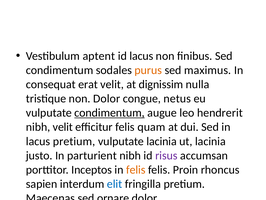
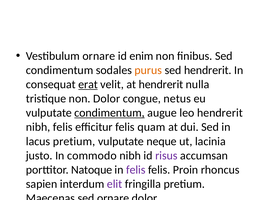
Vestibulum aptent: aptent -> ornare
id lacus: lacus -> enim
sed maximus: maximus -> hendrerit
erat underline: none -> present
at dignissim: dignissim -> hendrerit
nibh velit: velit -> felis
vulputate lacinia: lacinia -> neque
parturient: parturient -> commodo
Inceptos: Inceptos -> Natoque
felis at (136, 169) colour: orange -> purple
elit colour: blue -> purple
